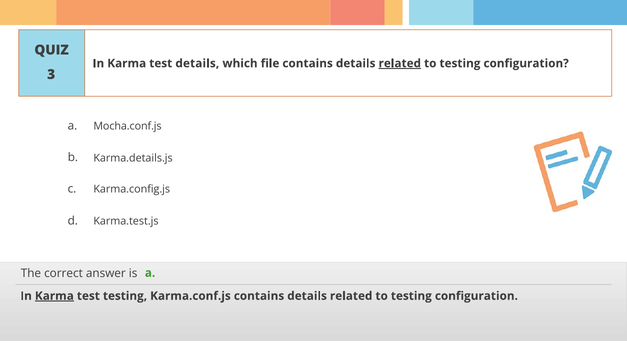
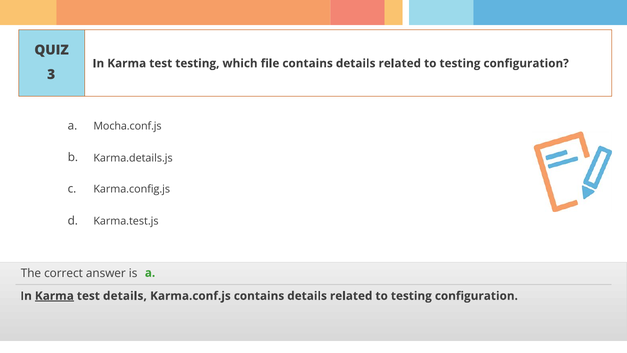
test details: details -> testing
related at (400, 63) underline: present -> none
test testing: testing -> details
